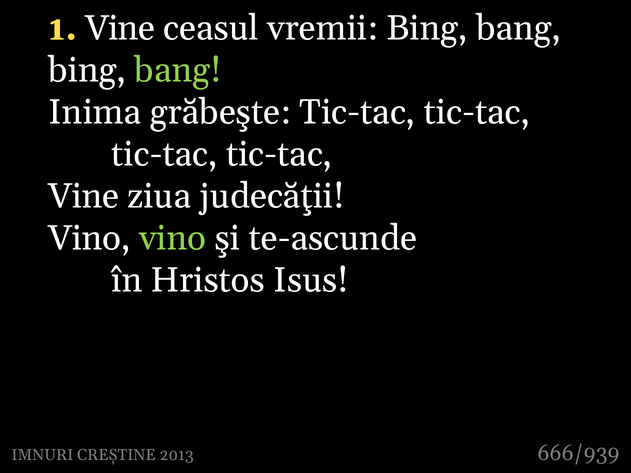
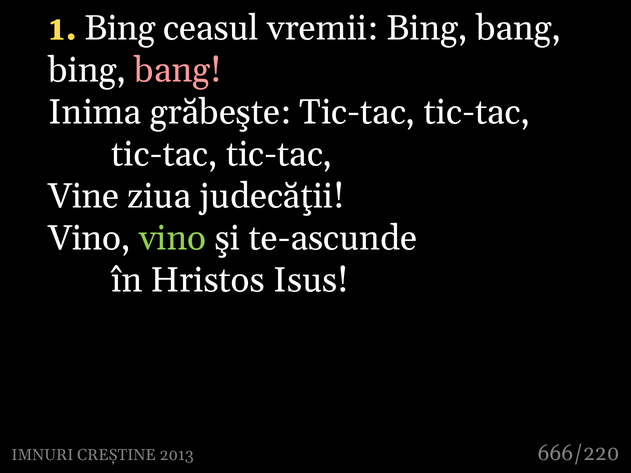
1 Vine: Vine -> Bing
bang at (178, 70) colour: light green -> pink
666/939: 666/939 -> 666/220
